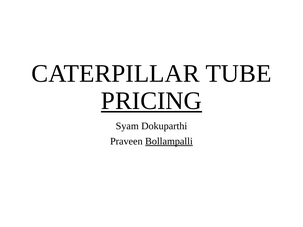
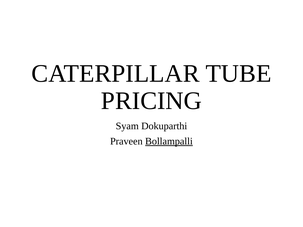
PRICING underline: present -> none
